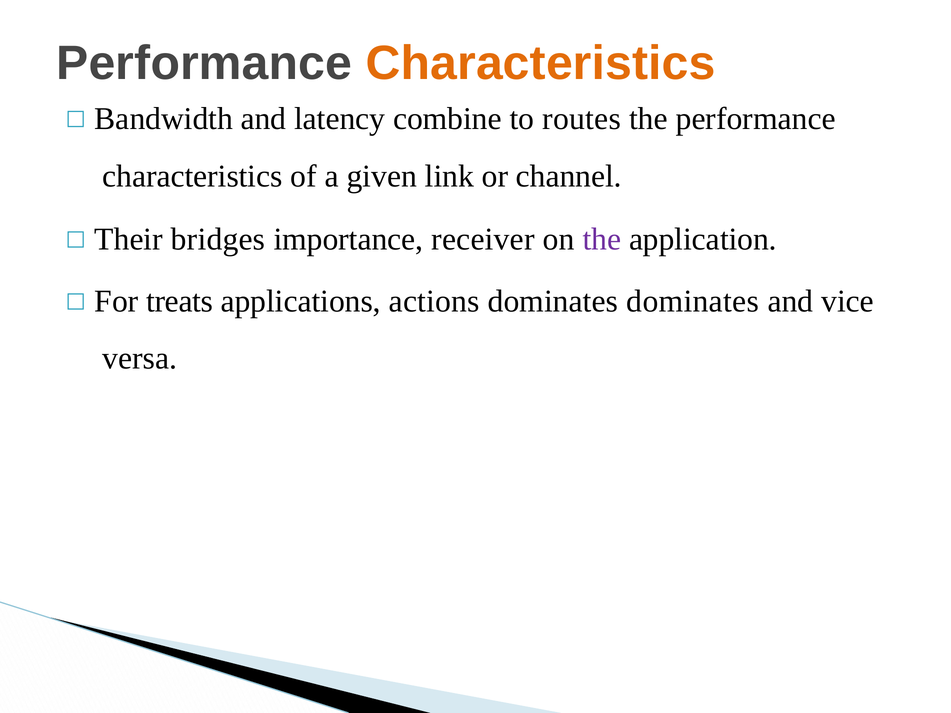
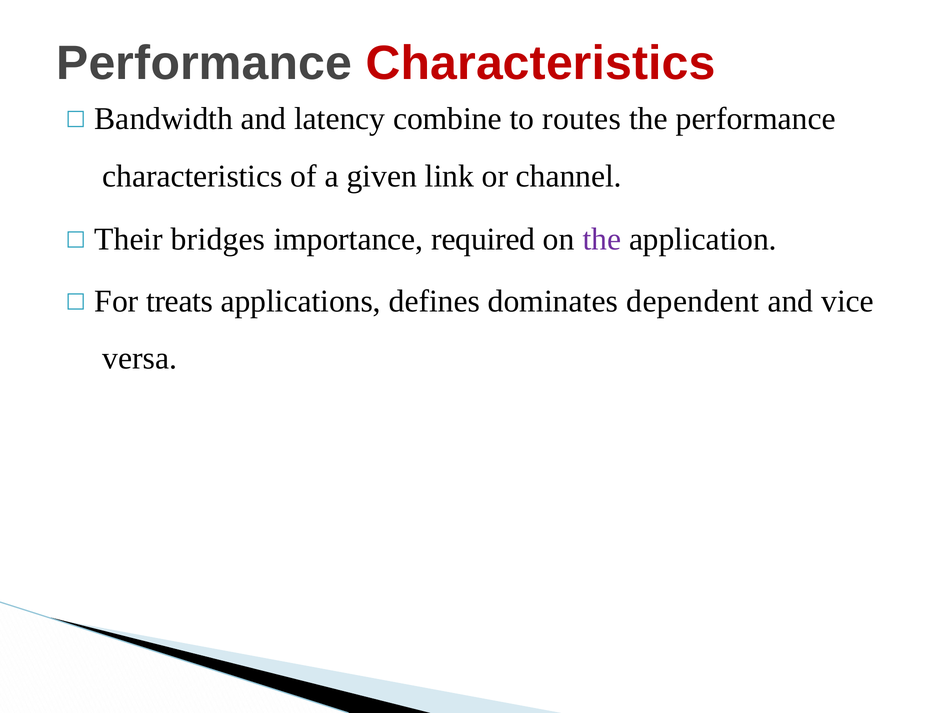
Characteristics at (541, 63) colour: orange -> red
receiver: receiver -> required
actions: actions -> defines
dominates dominates: dominates -> dependent
